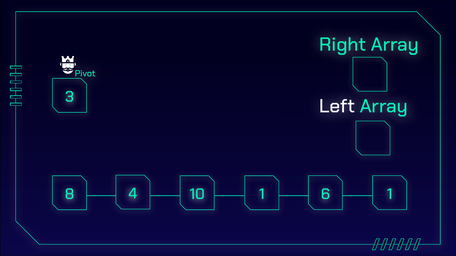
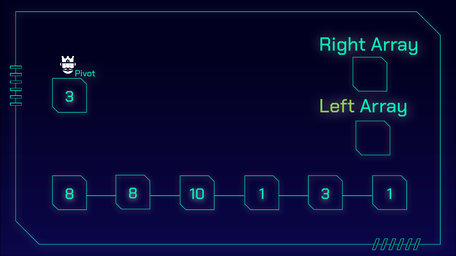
Left colour: white -> light green
8 4: 4 -> 8
1 6: 6 -> 3
